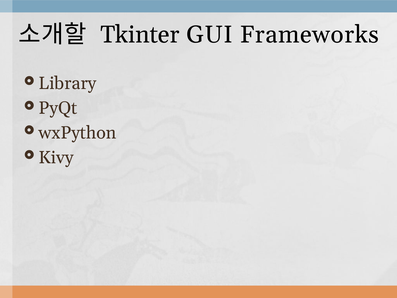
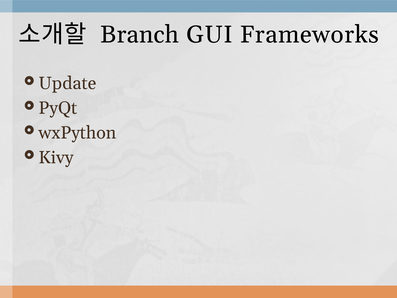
Tkinter: Tkinter -> Branch
Library: Library -> Update
